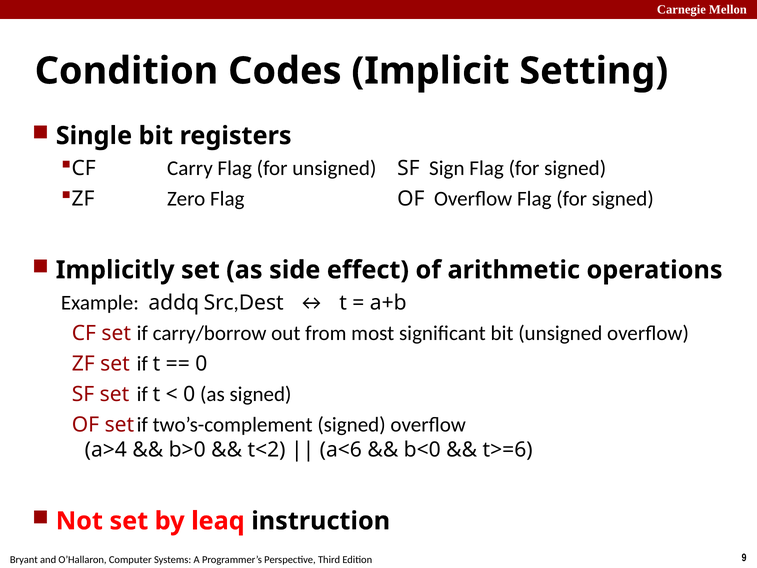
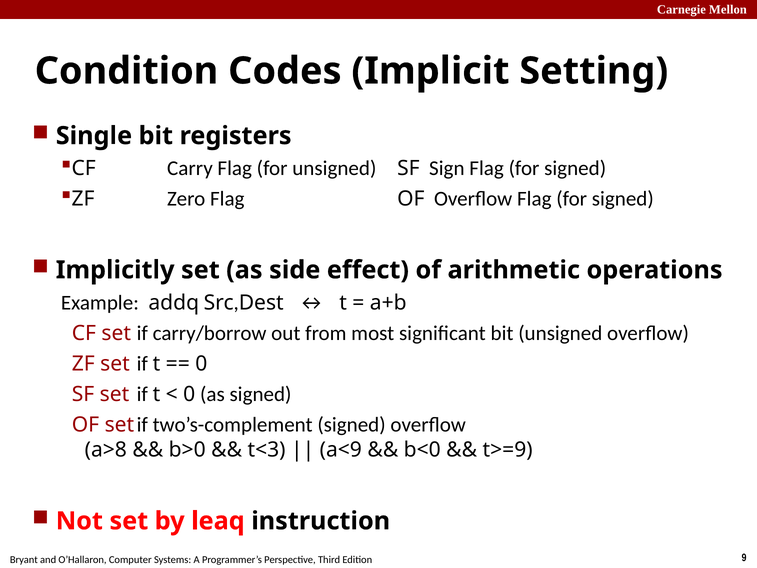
a>4: a>4 -> a>8
t<2: t<2 -> t<3
a<6: a<6 -> a<9
t>=6: t>=6 -> t>=9
